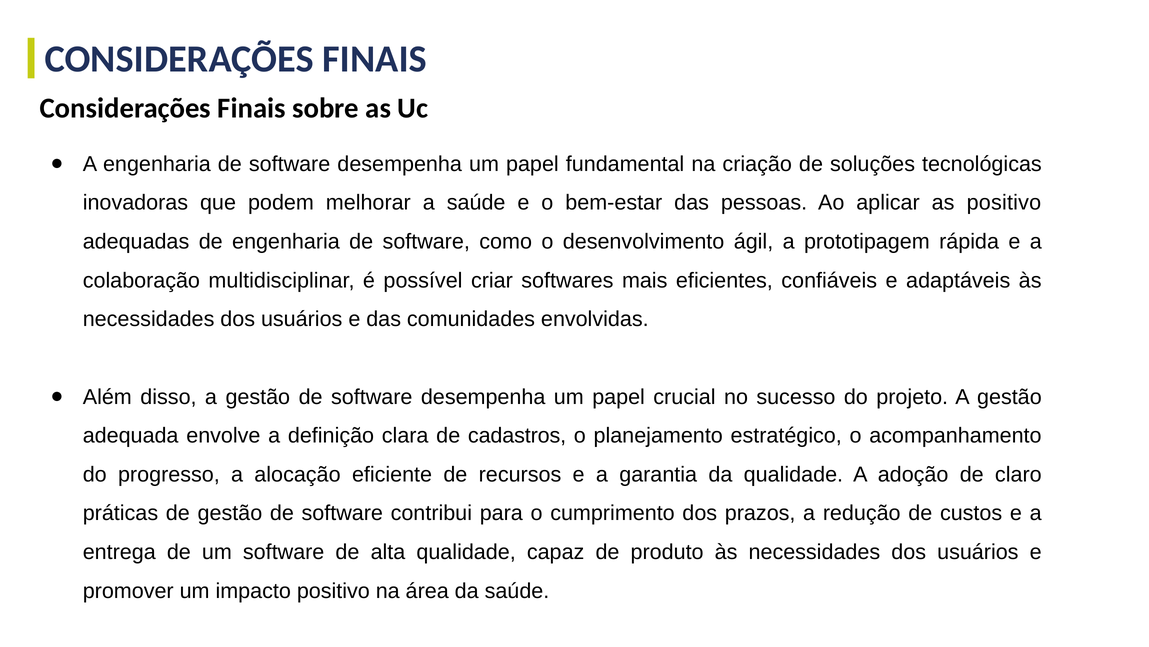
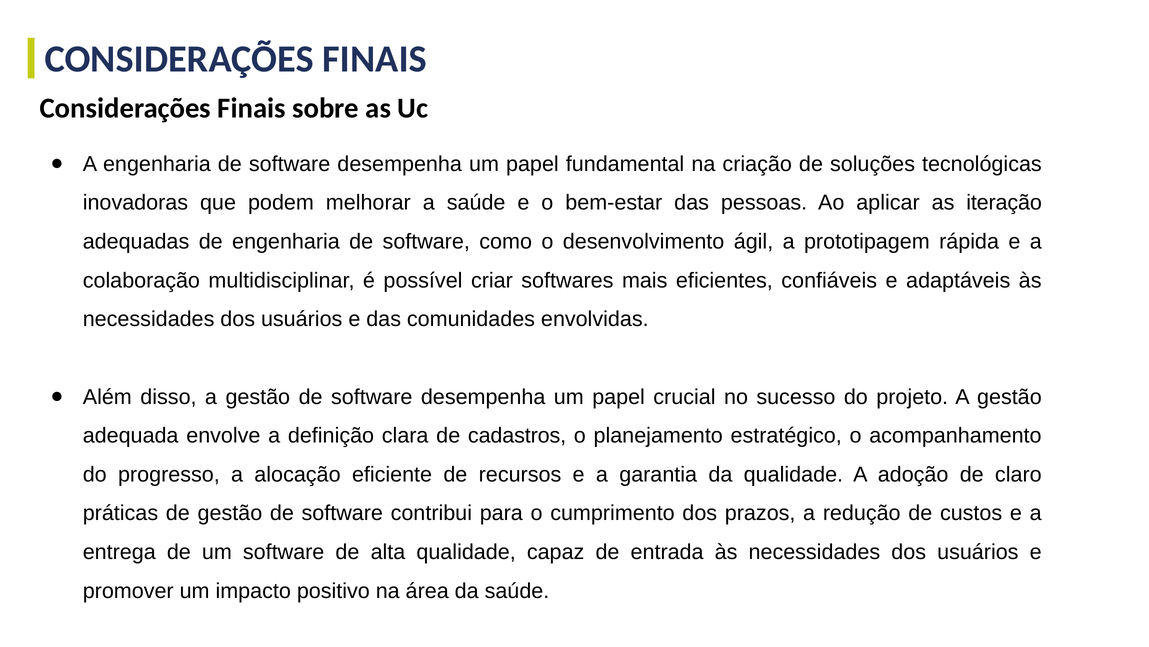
as positivo: positivo -> iteração
produto: produto -> entrada
